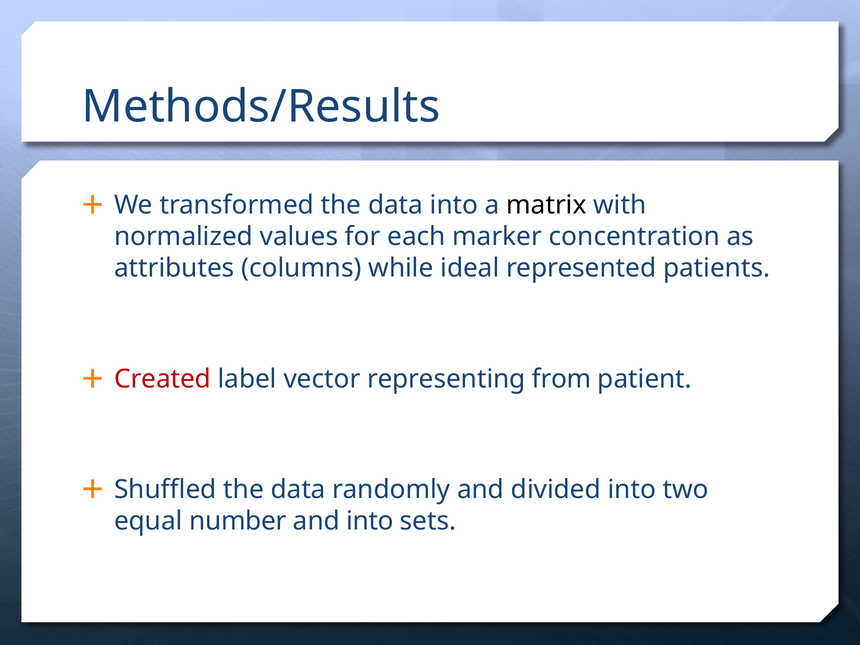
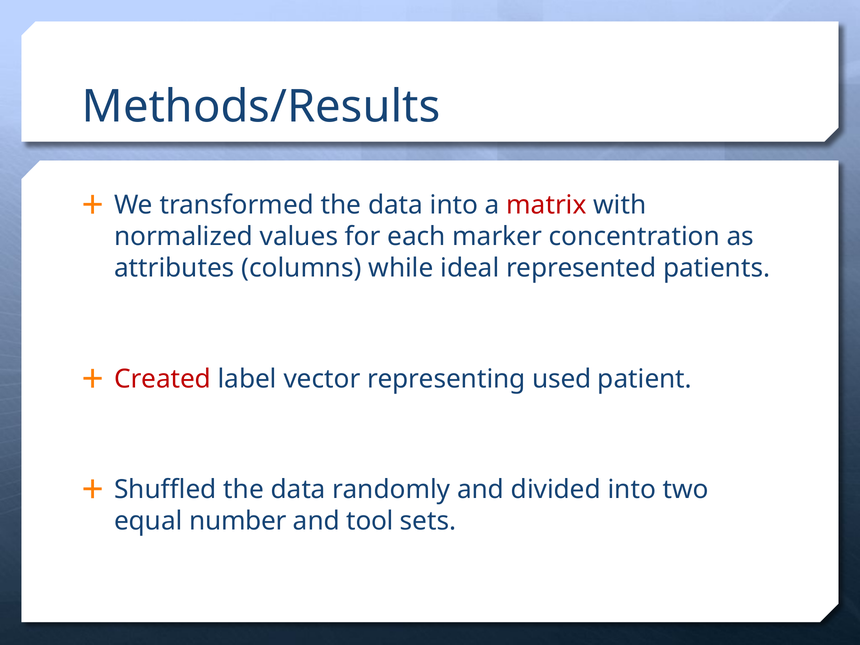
matrix colour: black -> red
from: from -> used
and into: into -> tool
